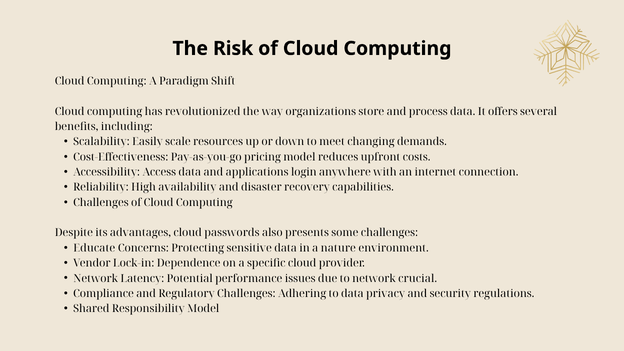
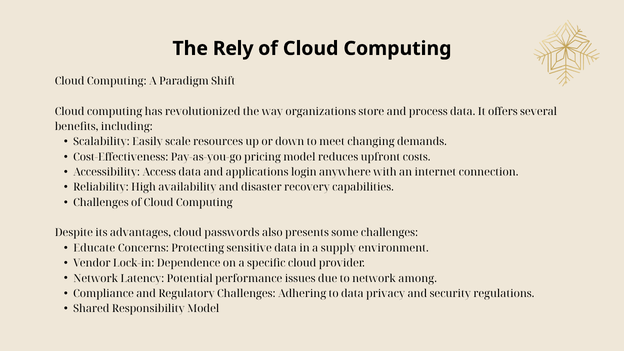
Risk: Risk -> Rely
nature: nature -> supply
crucial: crucial -> among
